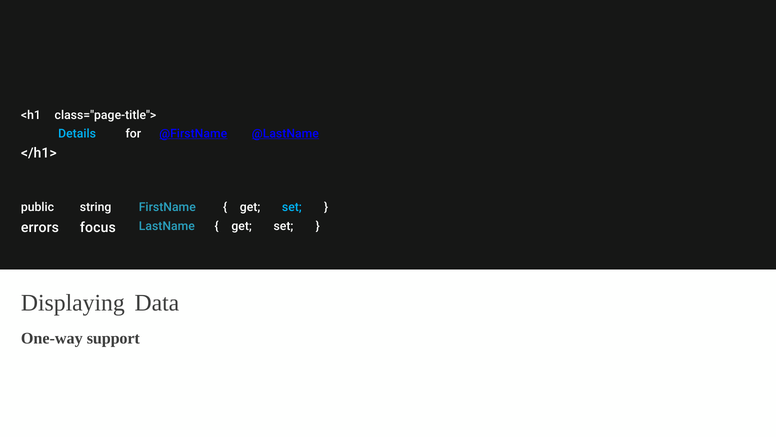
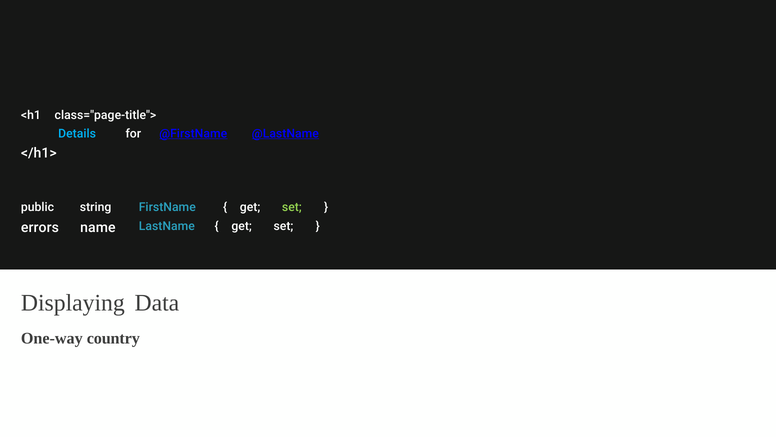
set at (292, 207) colour: light blue -> light green
focus: focus -> name
support: support -> country
